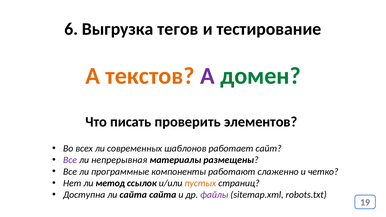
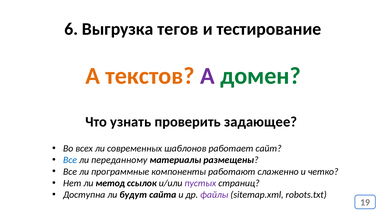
писать: писать -> узнать
элементов: элементов -> задающее
Все at (70, 160) colour: purple -> blue
непрерывная: непрерывная -> переданному
пустых colour: orange -> purple
ли сайта: сайта -> будут
